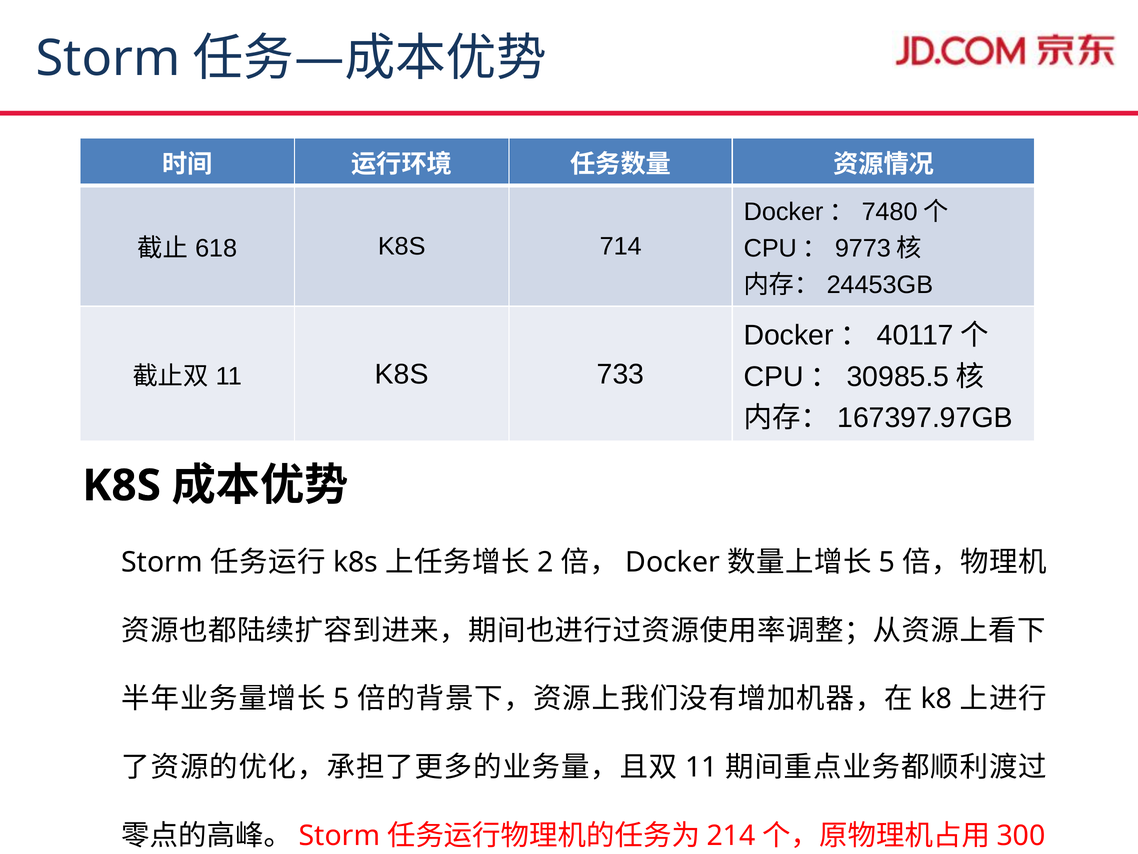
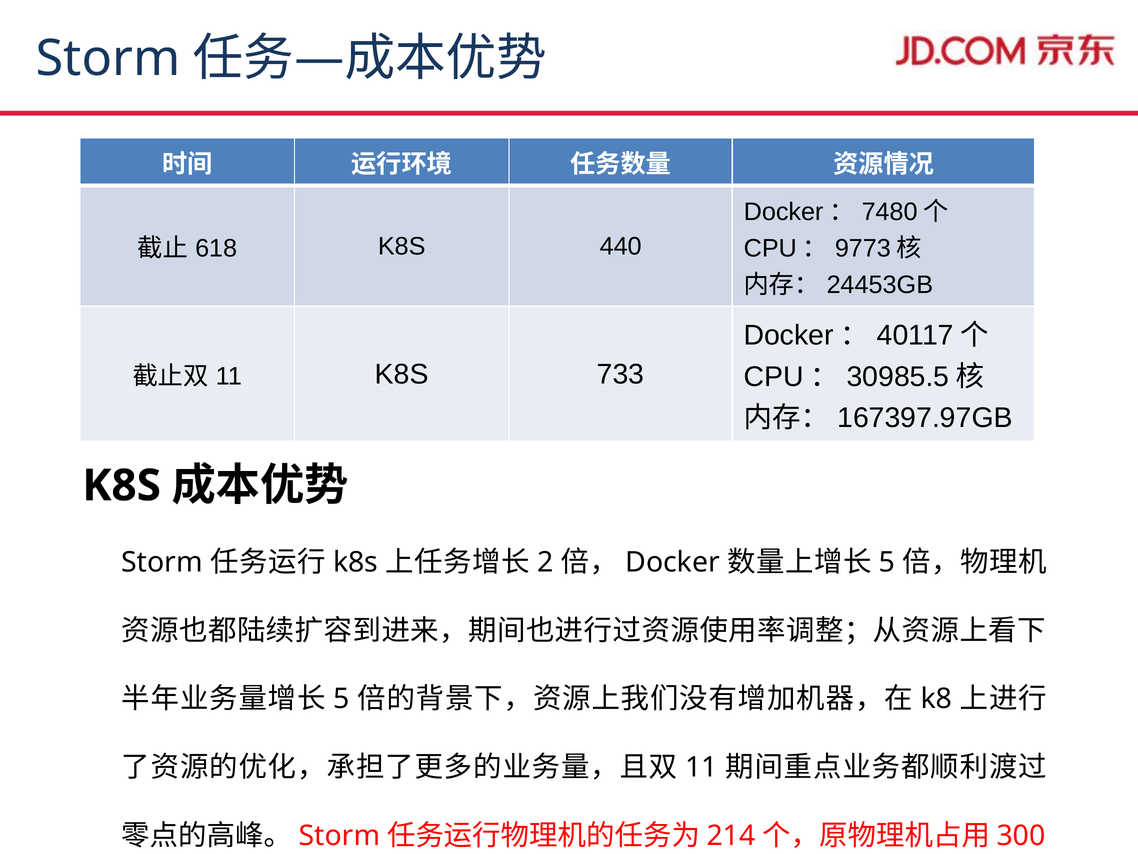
714: 714 -> 440
